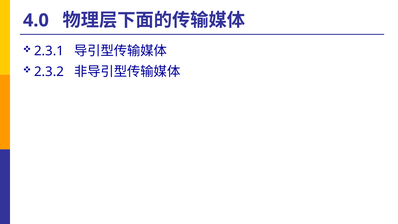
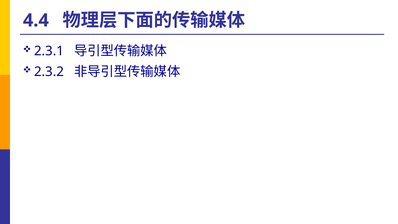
4.0: 4.0 -> 4.4
